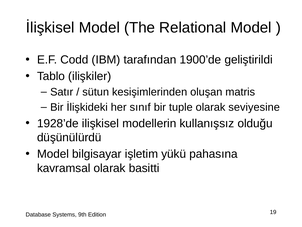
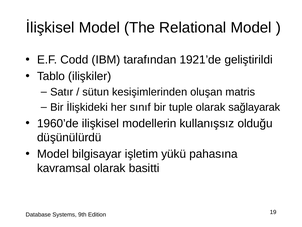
1900’de: 1900’de -> 1921’de
seviyesine: seviyesine -> sağlayarak
1928’de: 1928’de -> 1960’de
